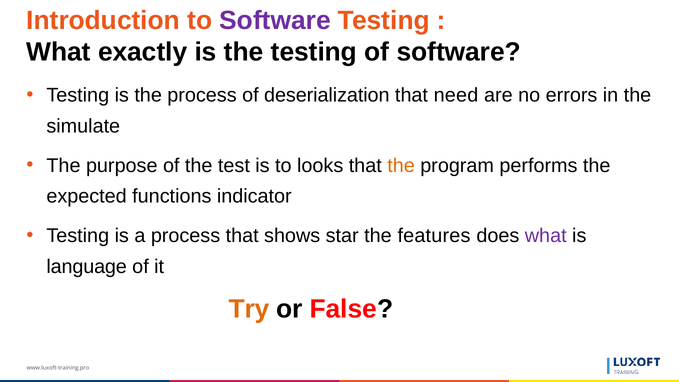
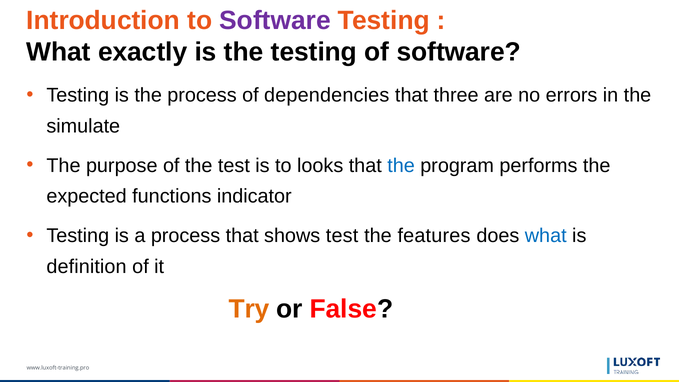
deserialization: deserialization -> dependencies
need: need -> three
the at (401, 165) colour: orange -> blue
shows star: star -> test
what at (546, 236) colour: purple -> blue
language: language -> definition
